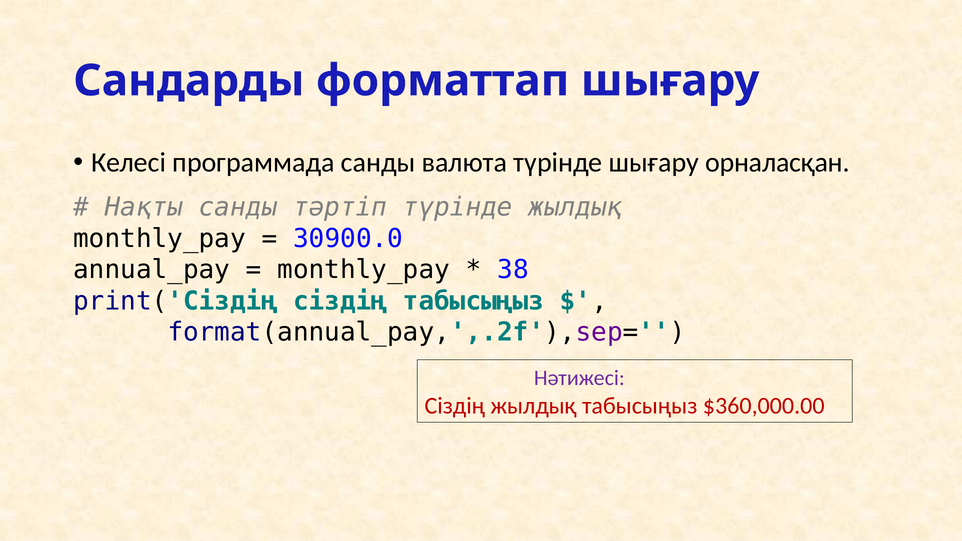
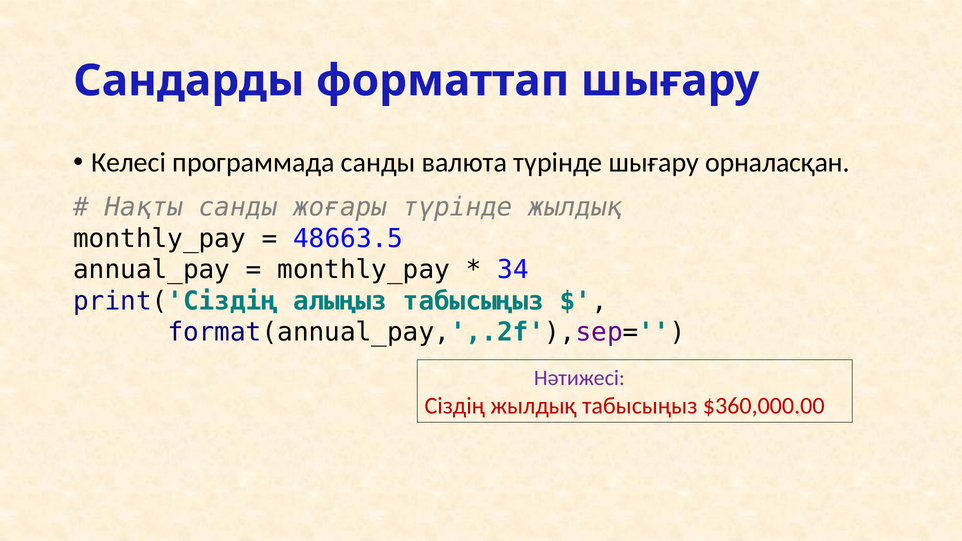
тәртіп: тәртіп -> жоғары
30900.0: 30900.0 -> 48663.5
38: 38 -> 34
print('Сіздің сіздің: сіздің -> алыңыз
